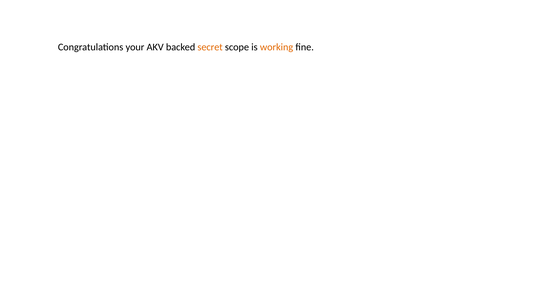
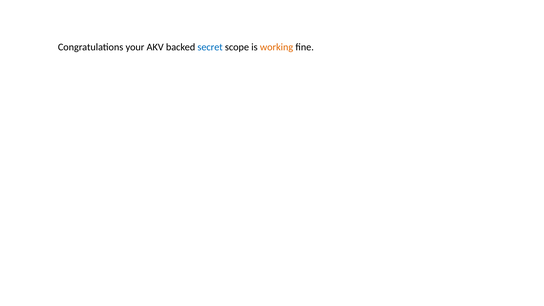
secret colour: orange -> blue
